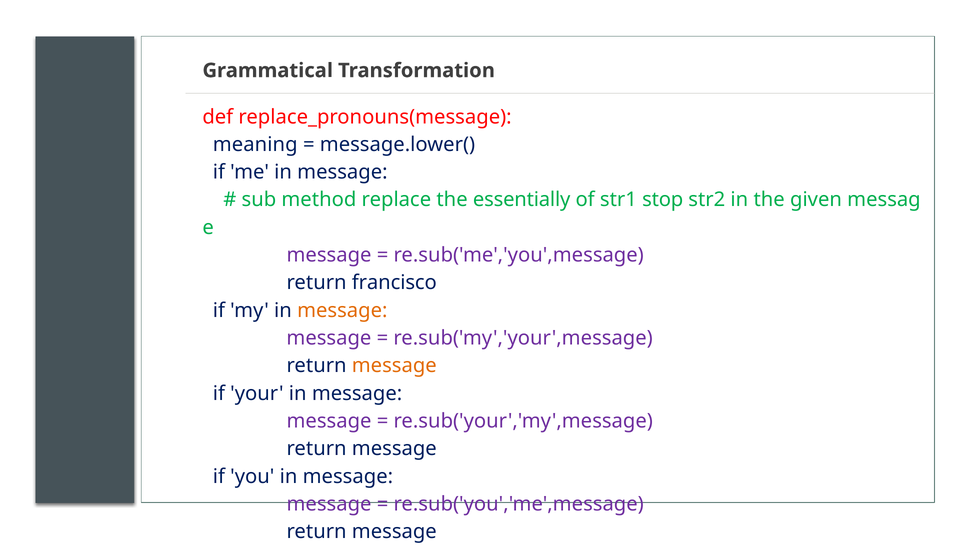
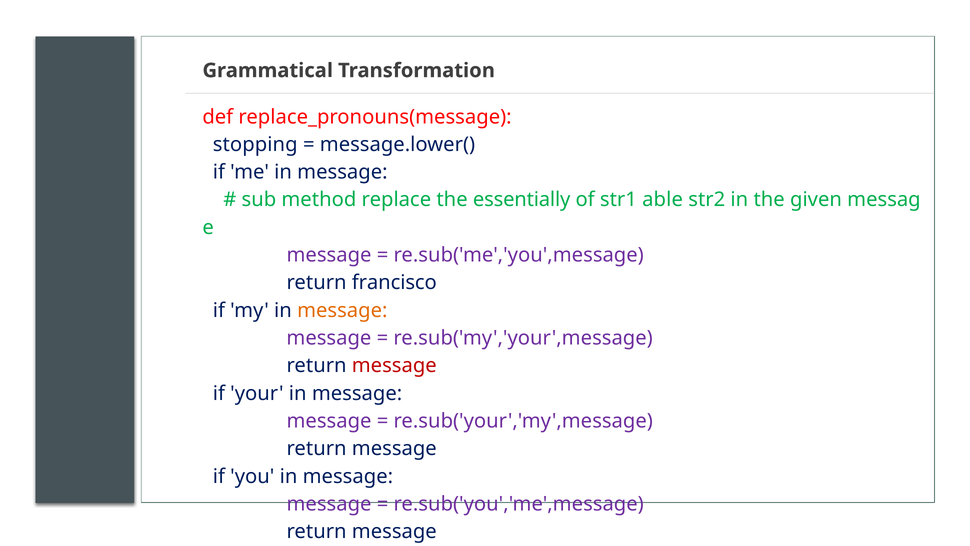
meaning: meaning -> stopping
stop: stop -> able
message at (394, 365) colour: orange -> red
